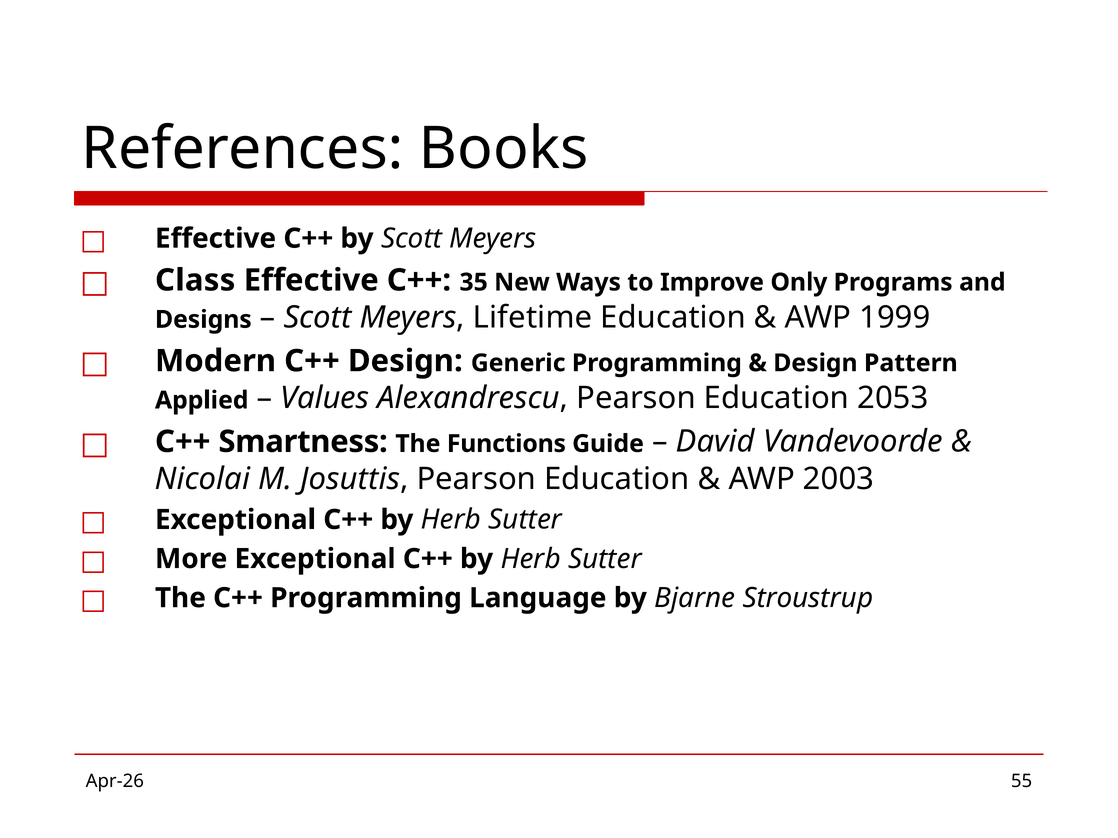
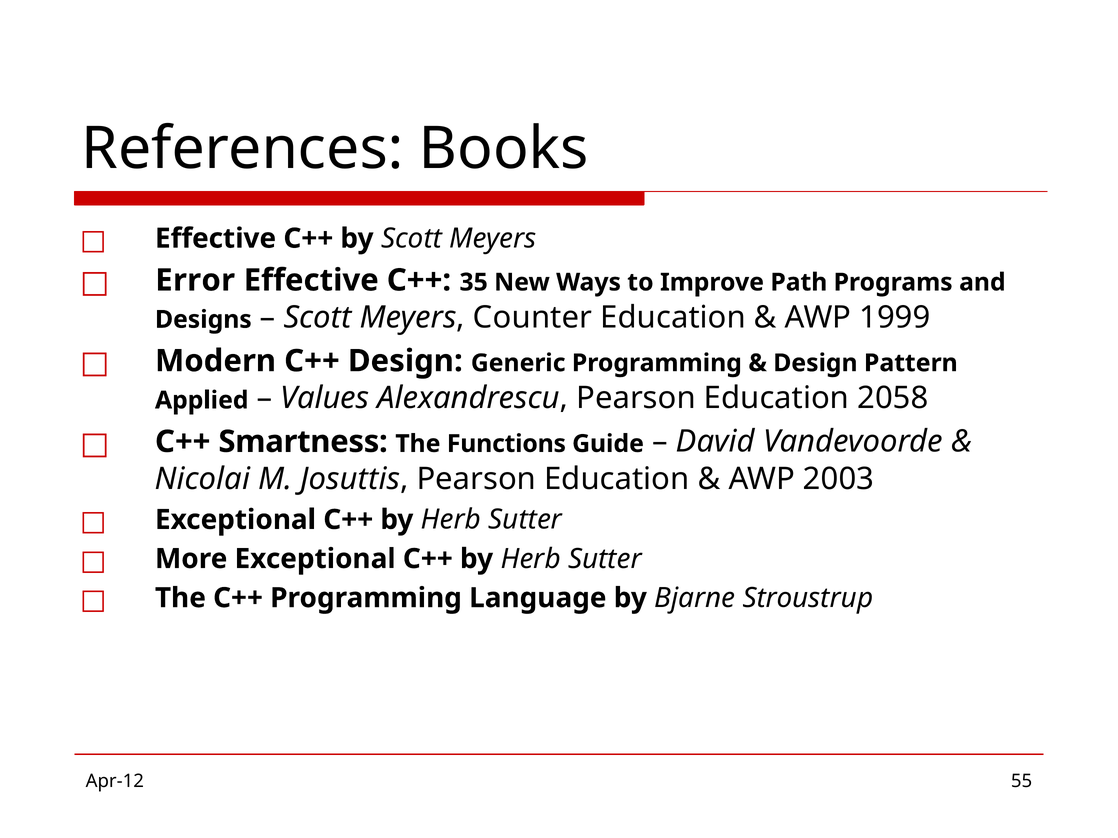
Class: Class -> Error
Only: Only -> Path
Lifetime: Lifetime -> Counter
2053: 2053 -> 2058
Apr-26: Apr-26 -> Apr-12
